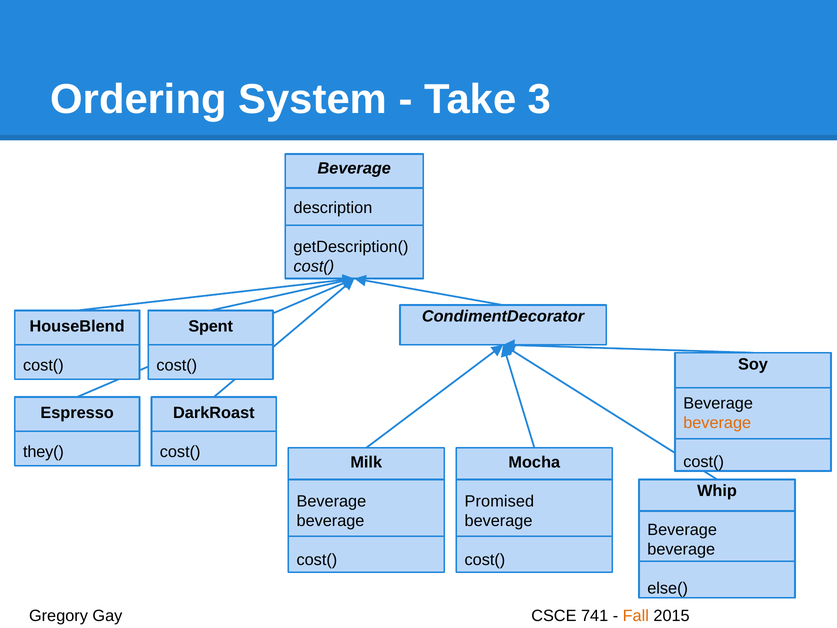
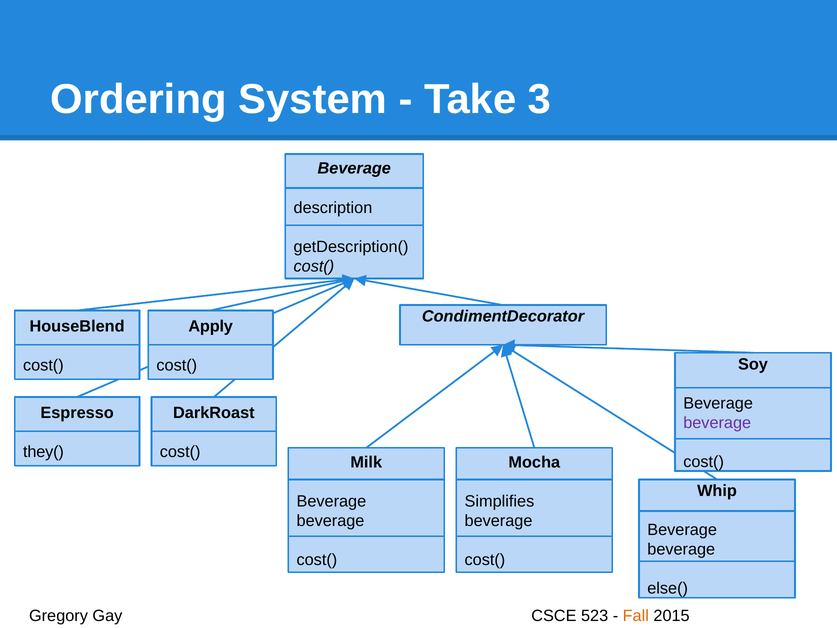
Spent: Spent -> Apply
beverage at (717, 423) colour: orange -> purple
Promised: Promised -> Simplifies
741: 741 -> 523
